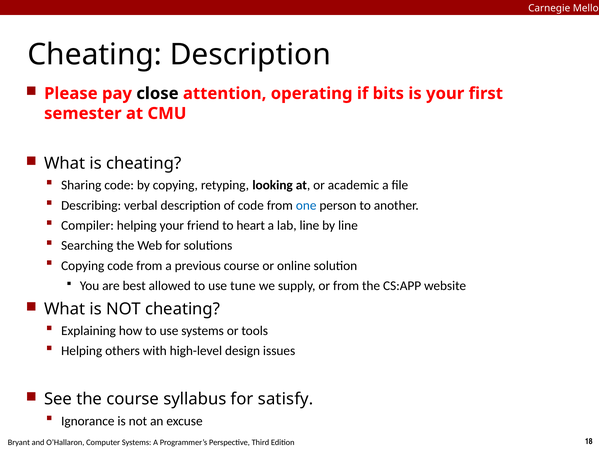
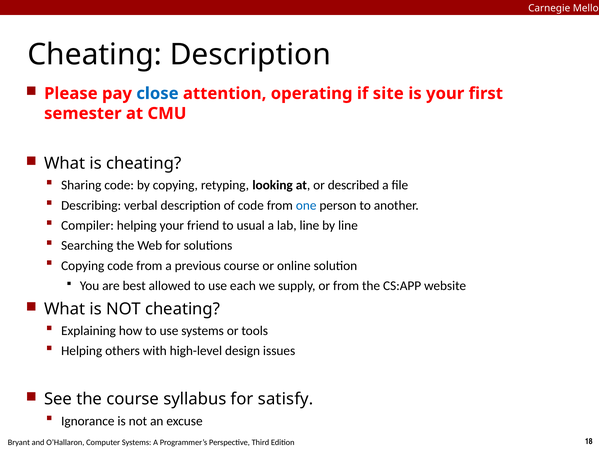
close colour: black -> blue
bits: bits -> site
academic: academic -> described
heart: heart -> usual
tune: tune -> each
